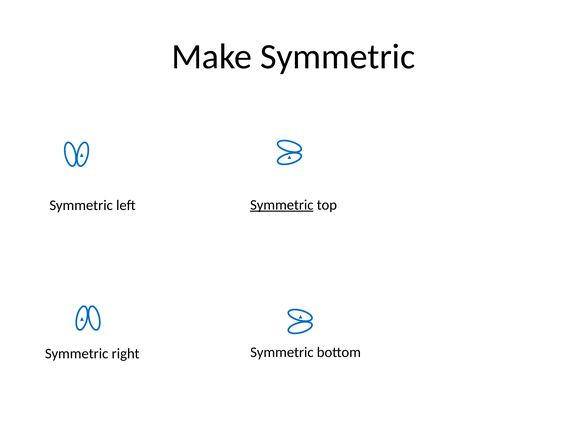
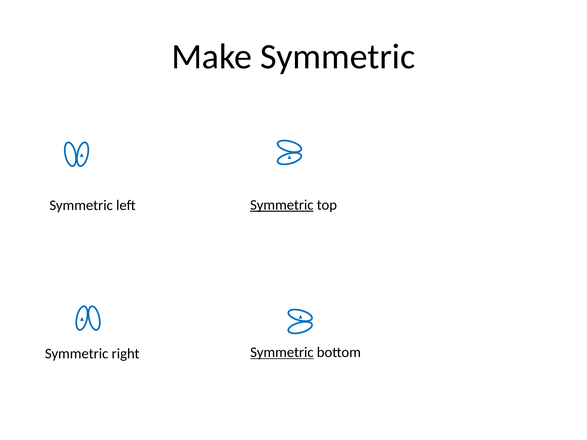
Symmetric at (282, 353) underline: none -> present
